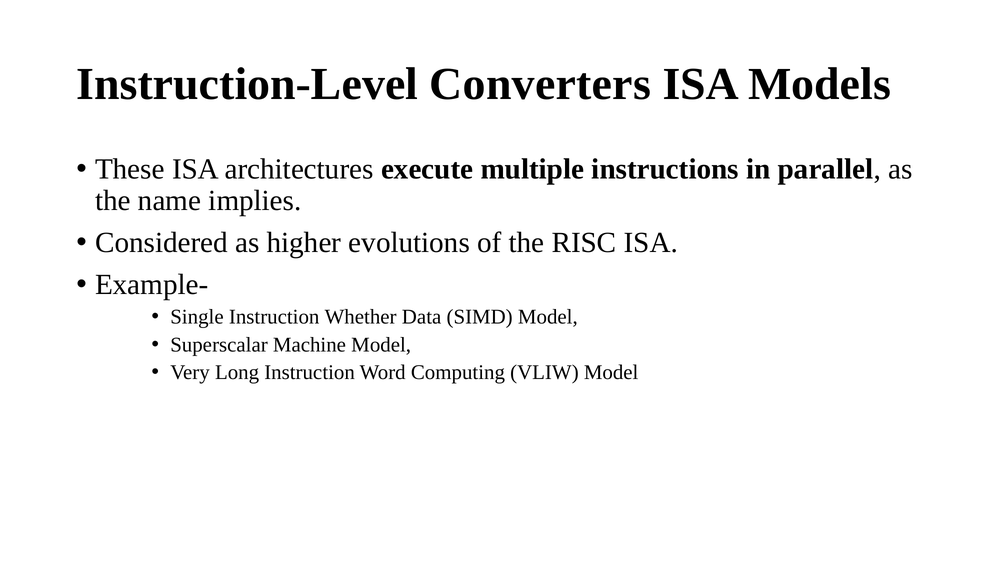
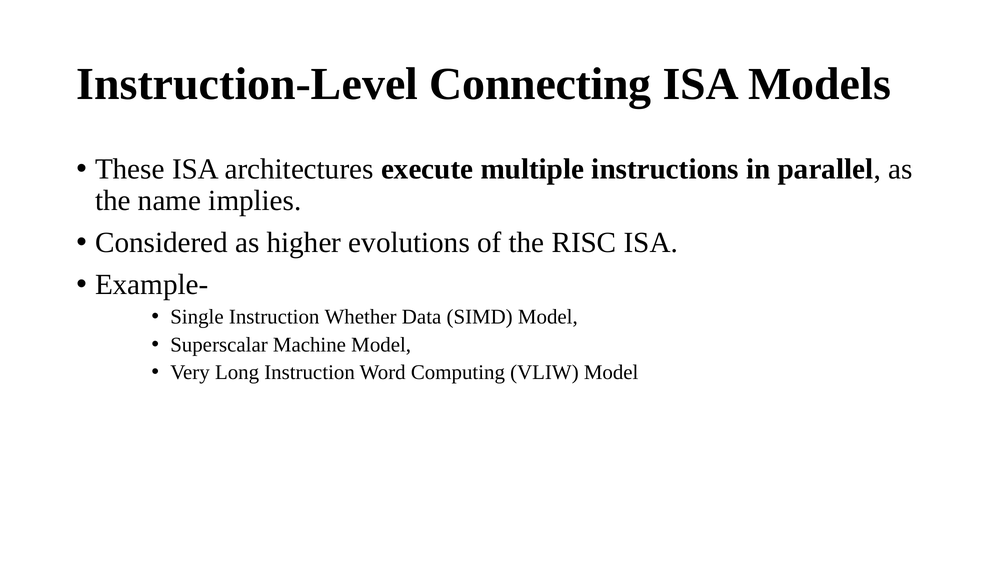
Converters: Converters -> Connecting
